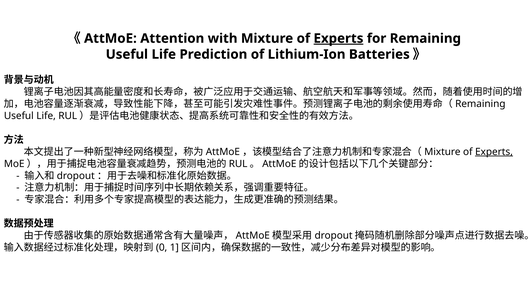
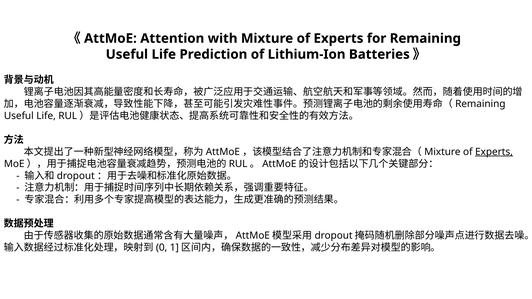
Experts at (338, 38) underline: present -> none
